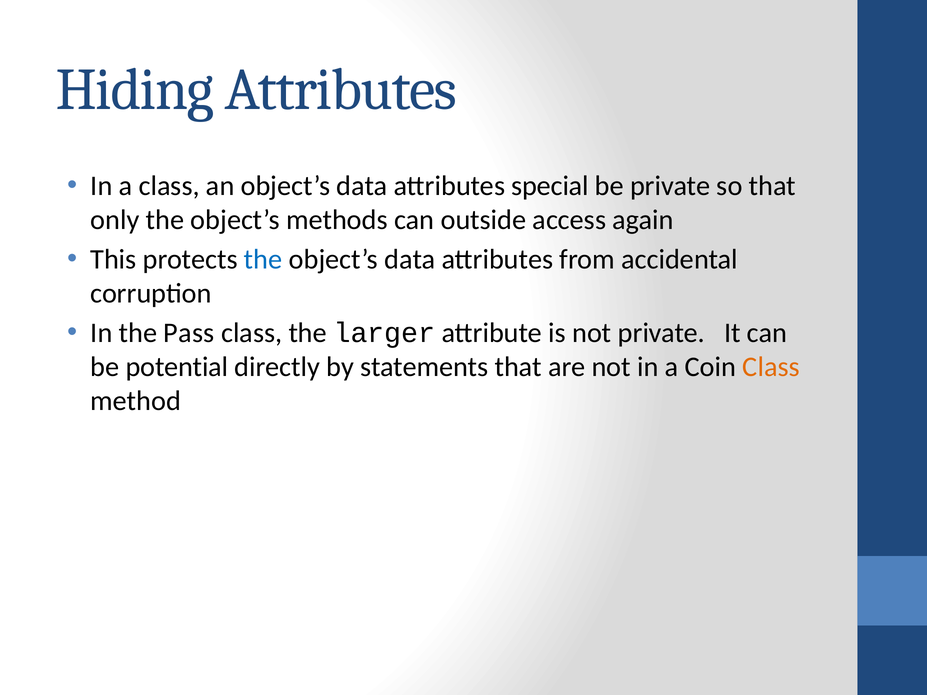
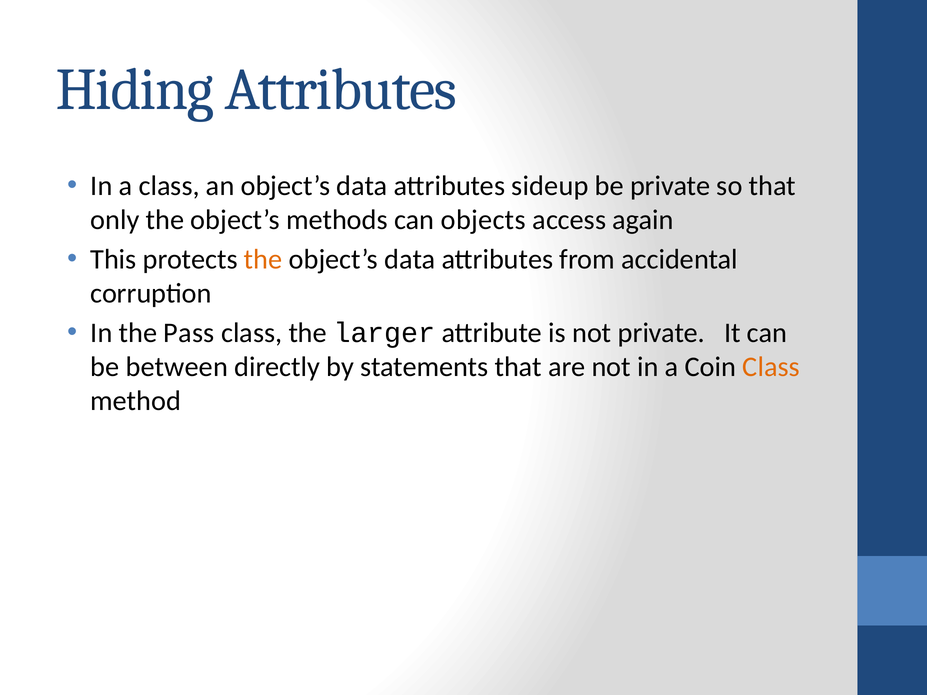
special: special -> sideup
outside: outside -> objects
the at (263, 259) colour: blue -> orange
potential: potential -> between
